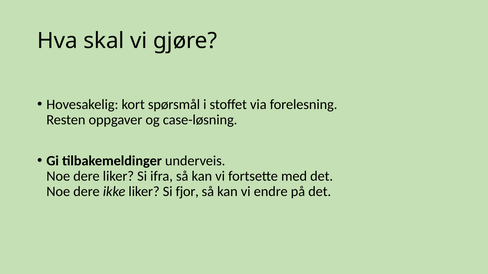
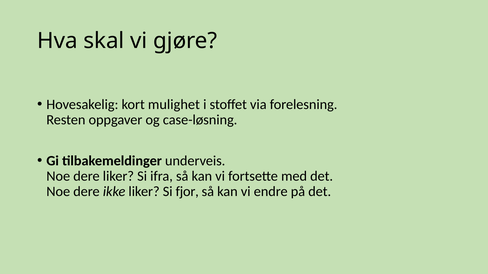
spørsmål: spørsmål -> mulighet
